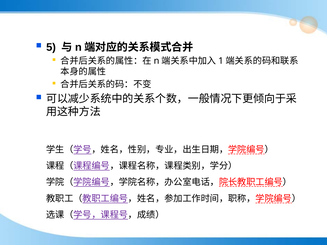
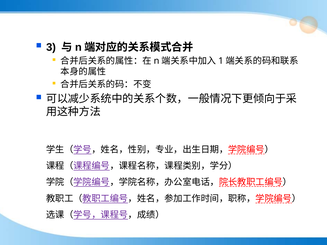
5: 5 -> 3
